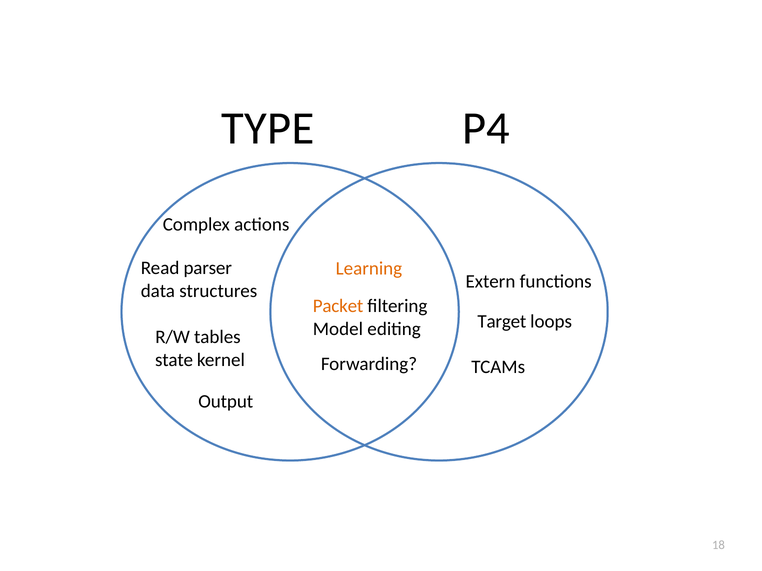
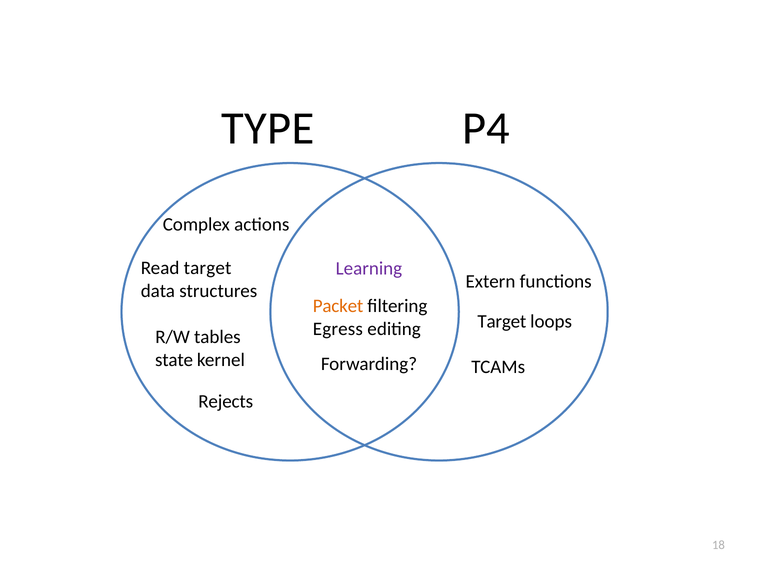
Read parser: parser -> target
Learning colour: orange -> purple
Model: Model -> Egress
Output: Output -> Rejects
